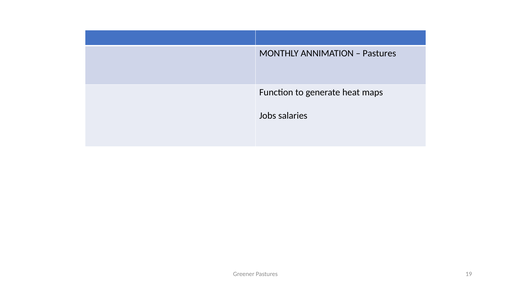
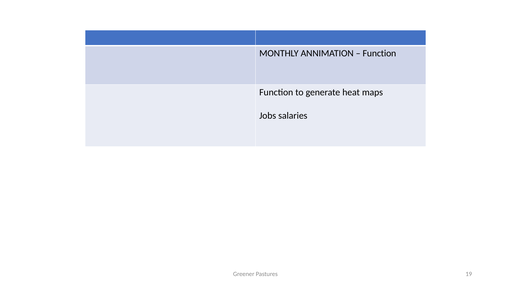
Pastures at (379, 54): Pastures -> Function
